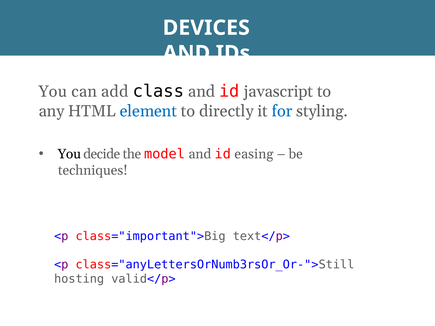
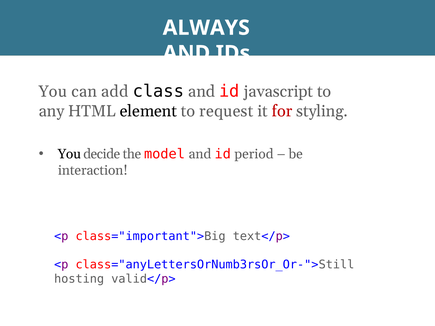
DEVICES: DEVICES -> ALWAYS
element colour: blue -> black
directly: directly -> request
for colour: blue -> red
easing: easing -> period
techniques: techniques -> interaction
